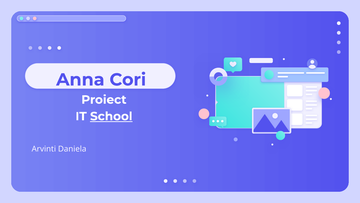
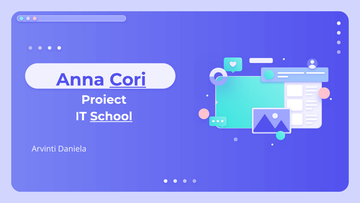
Cori underline: none -> present
